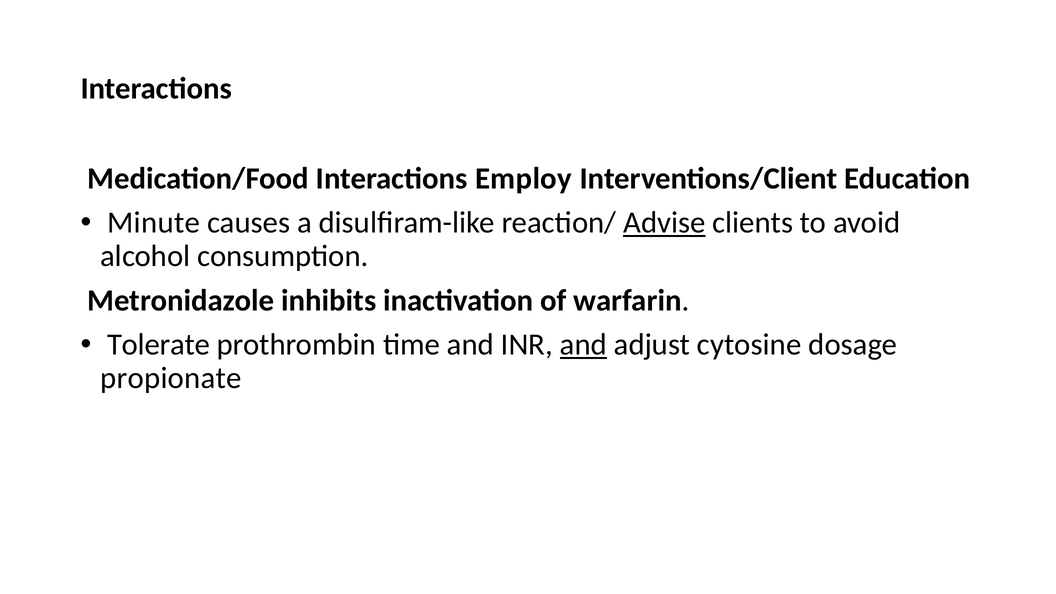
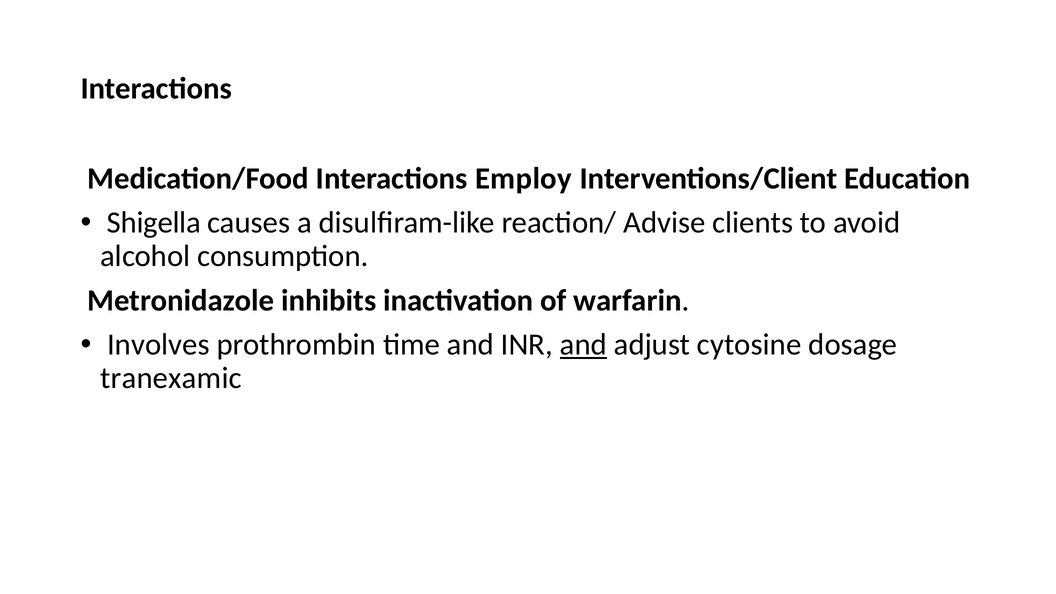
Minute: Minute -> Shigella
Advise underline: present -> none
Tolerate: Tolerate -> Involves
propionate: propionate -> tranexamic
